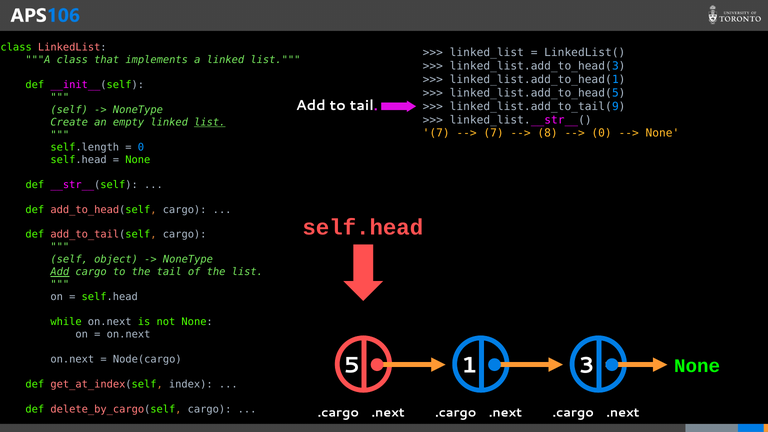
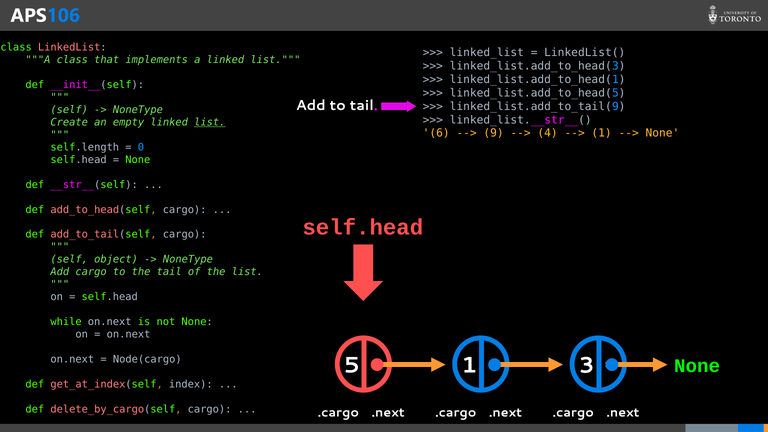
7 at (436, 133): 7 -> 6
7 at (494, 133): 7 -> 9
8: 8 -> 4
0 at (602, 133): 0 -> 1
Add at (60, 272) underline: present -> none
